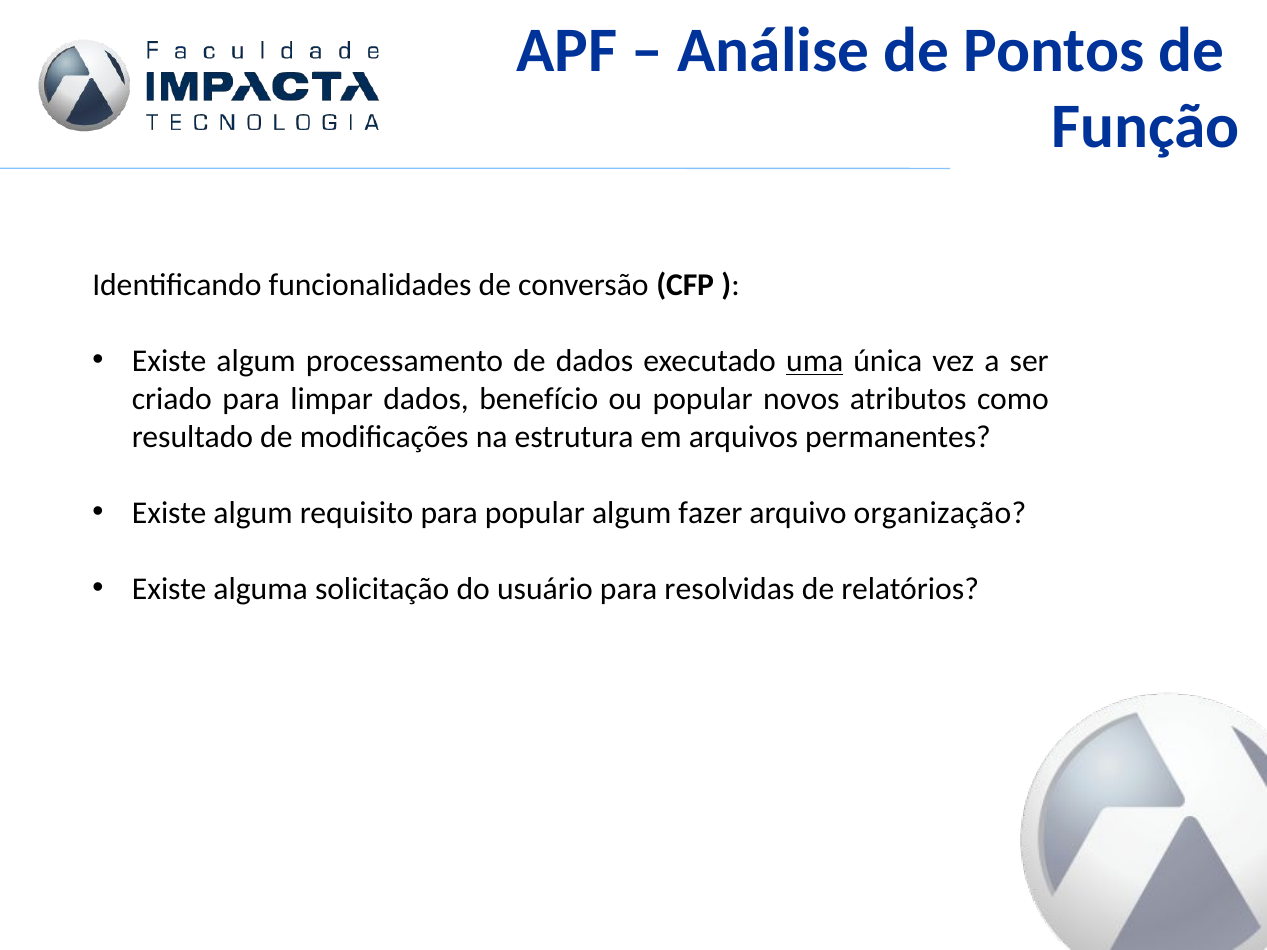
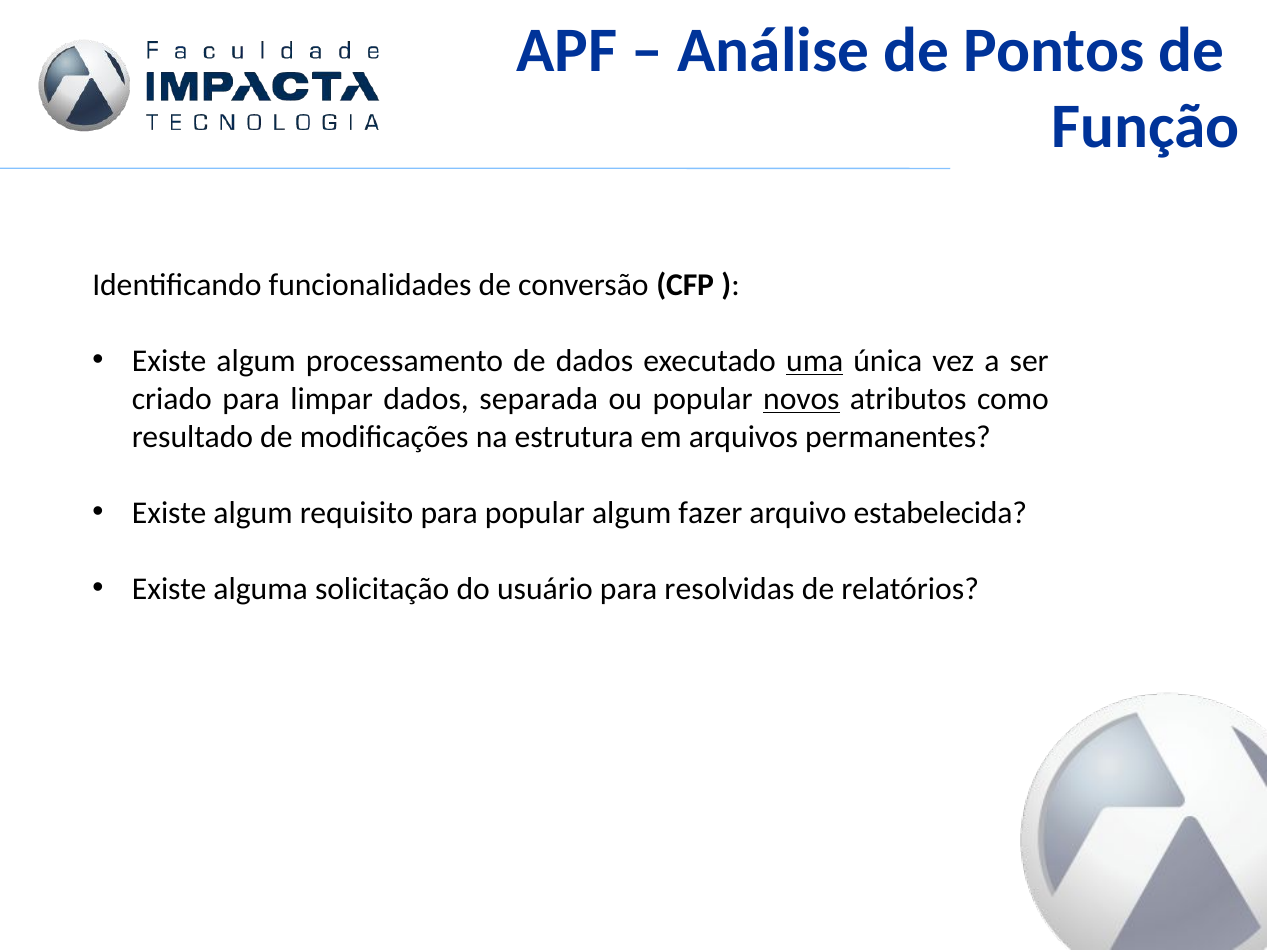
benefício: benefício -> separada
novos underline: none -> present
organização: organização -> estabelecida
